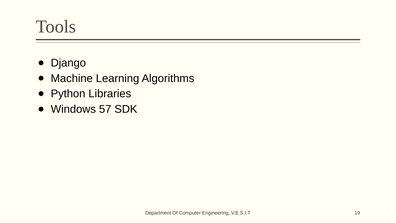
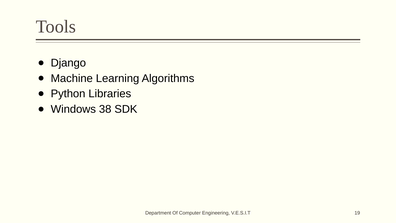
57: 57 -> 38
